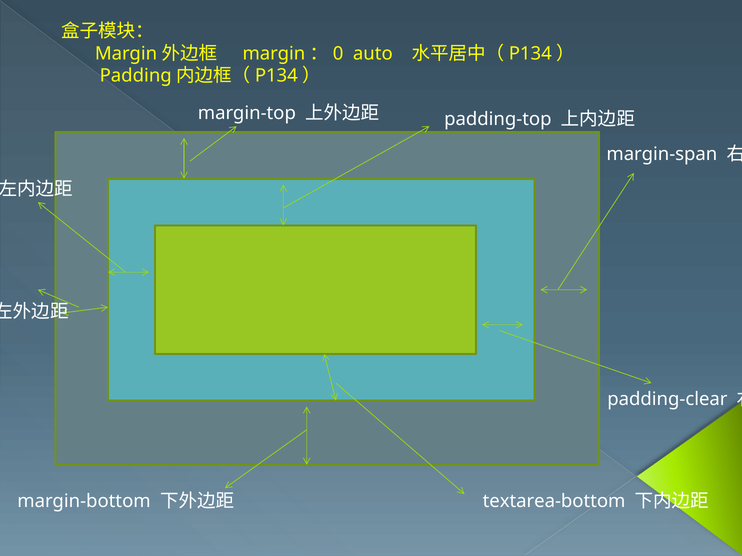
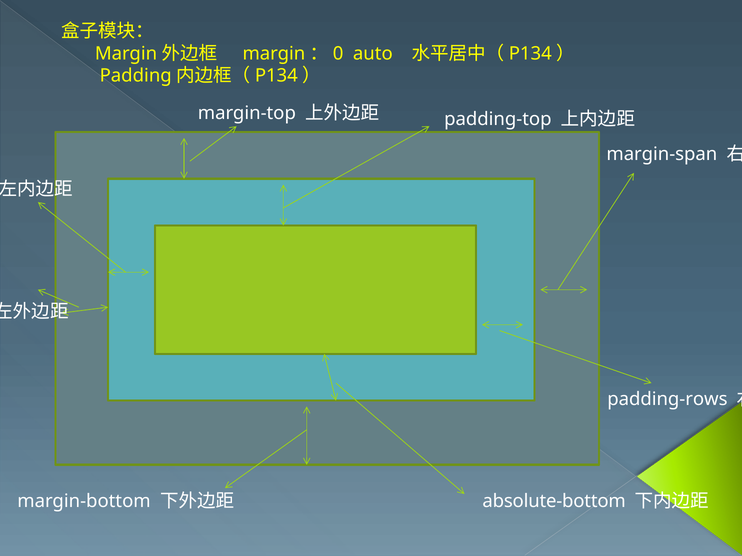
padding-clear: padding-clear -> padding-rows
textarea-bottom: textarea-bottom -> absolute-bottom
